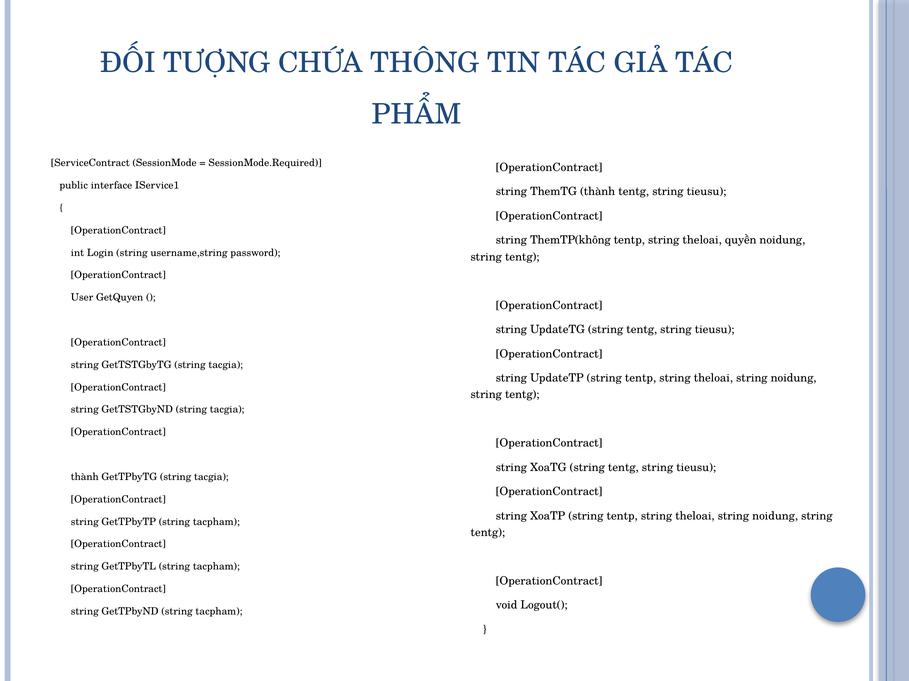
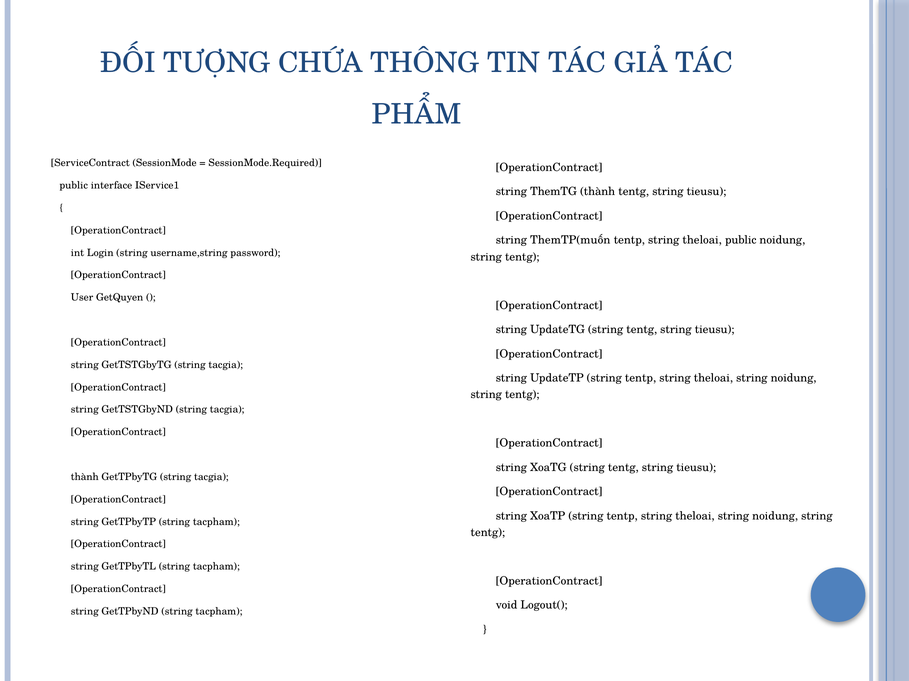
ThemTP(không: ThemTP(không -> ThemTP(muốn
theloai quyền: quyền -> public
